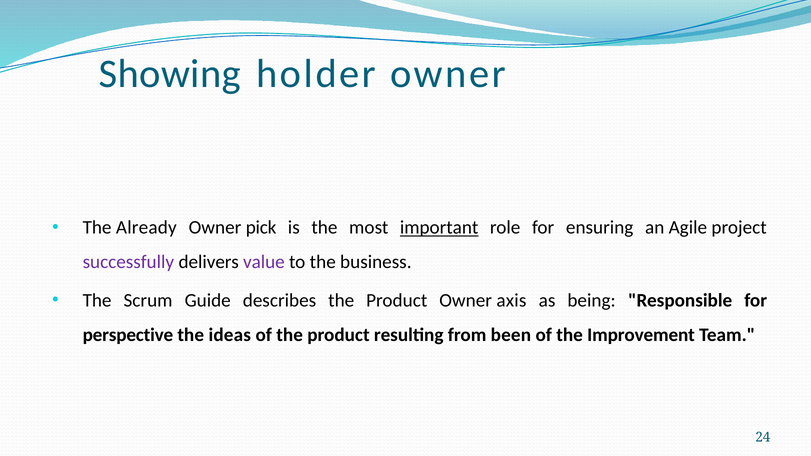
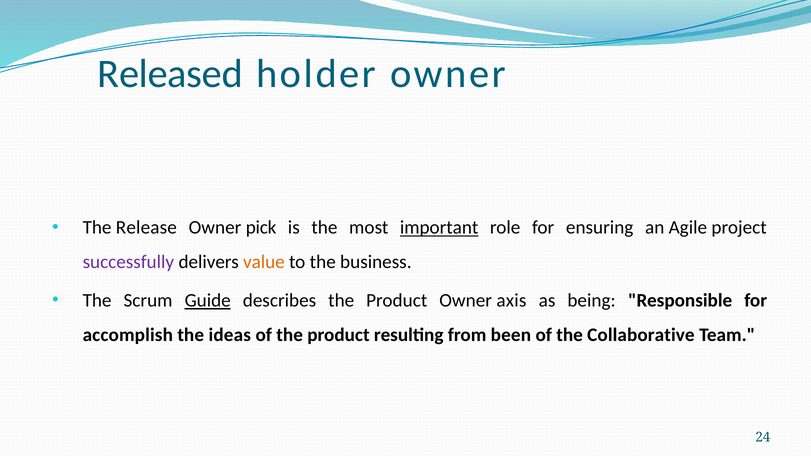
Showing: Showing -> Released
Already: Already -> Release
value colour: purple -> orange
Guide underline: none -> present
perspective: perspective -> accomplish
Improvement: Improvement -> Collaborative
